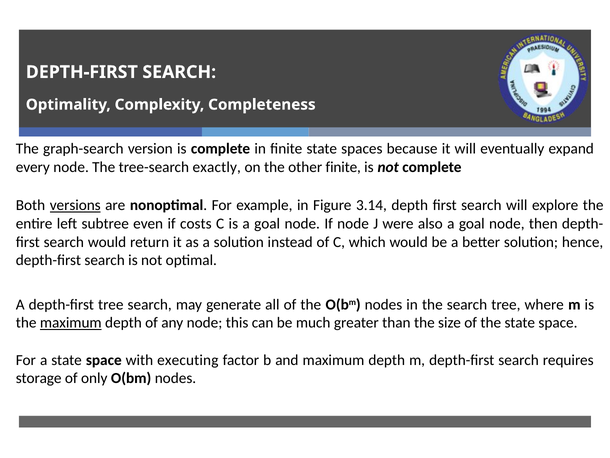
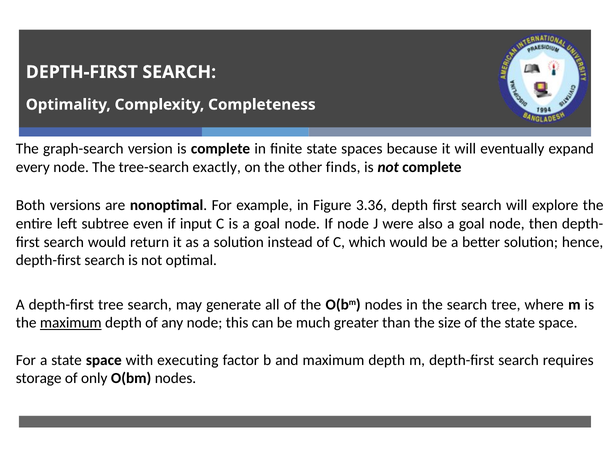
other finite: finite -> finds
versions underline: present -> none
3.14: 3.14 -> 3.36
costs: costs -> input
